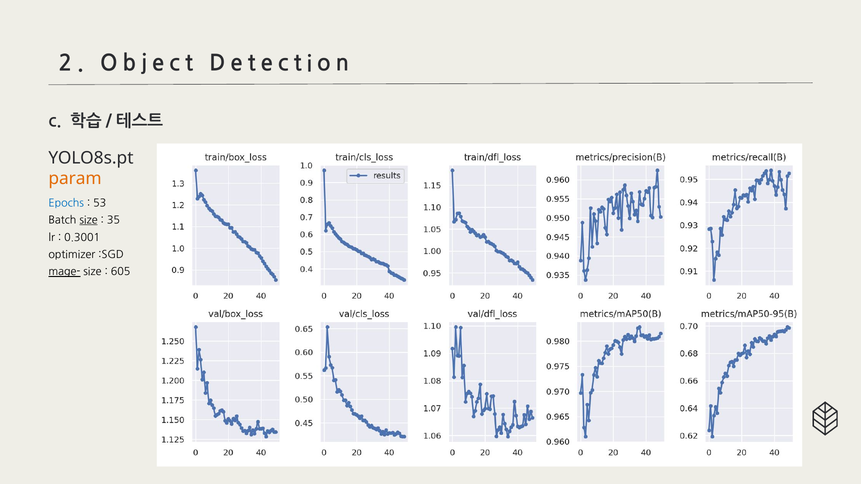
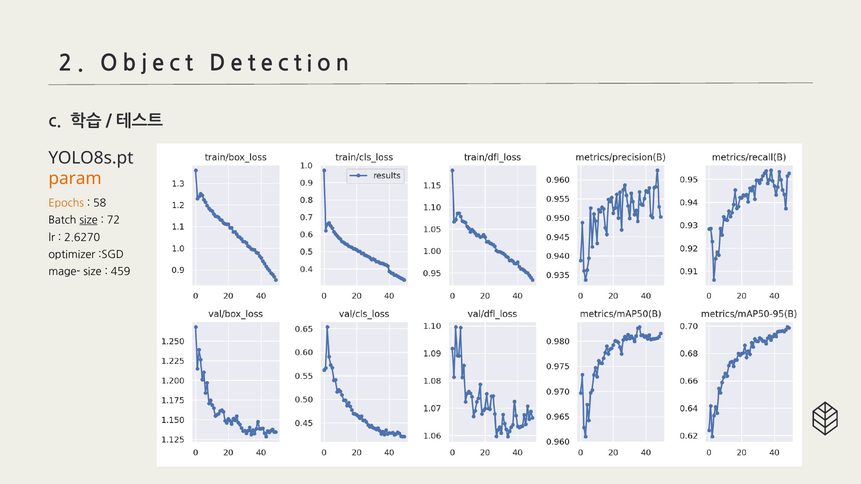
Epochs colour: blue -> orange
53: 53 -> 58
35: 35 -> 72
0.3001: 0.3001 -> 2.6270
mage- underline: present -> none
605: 605 -> 459
